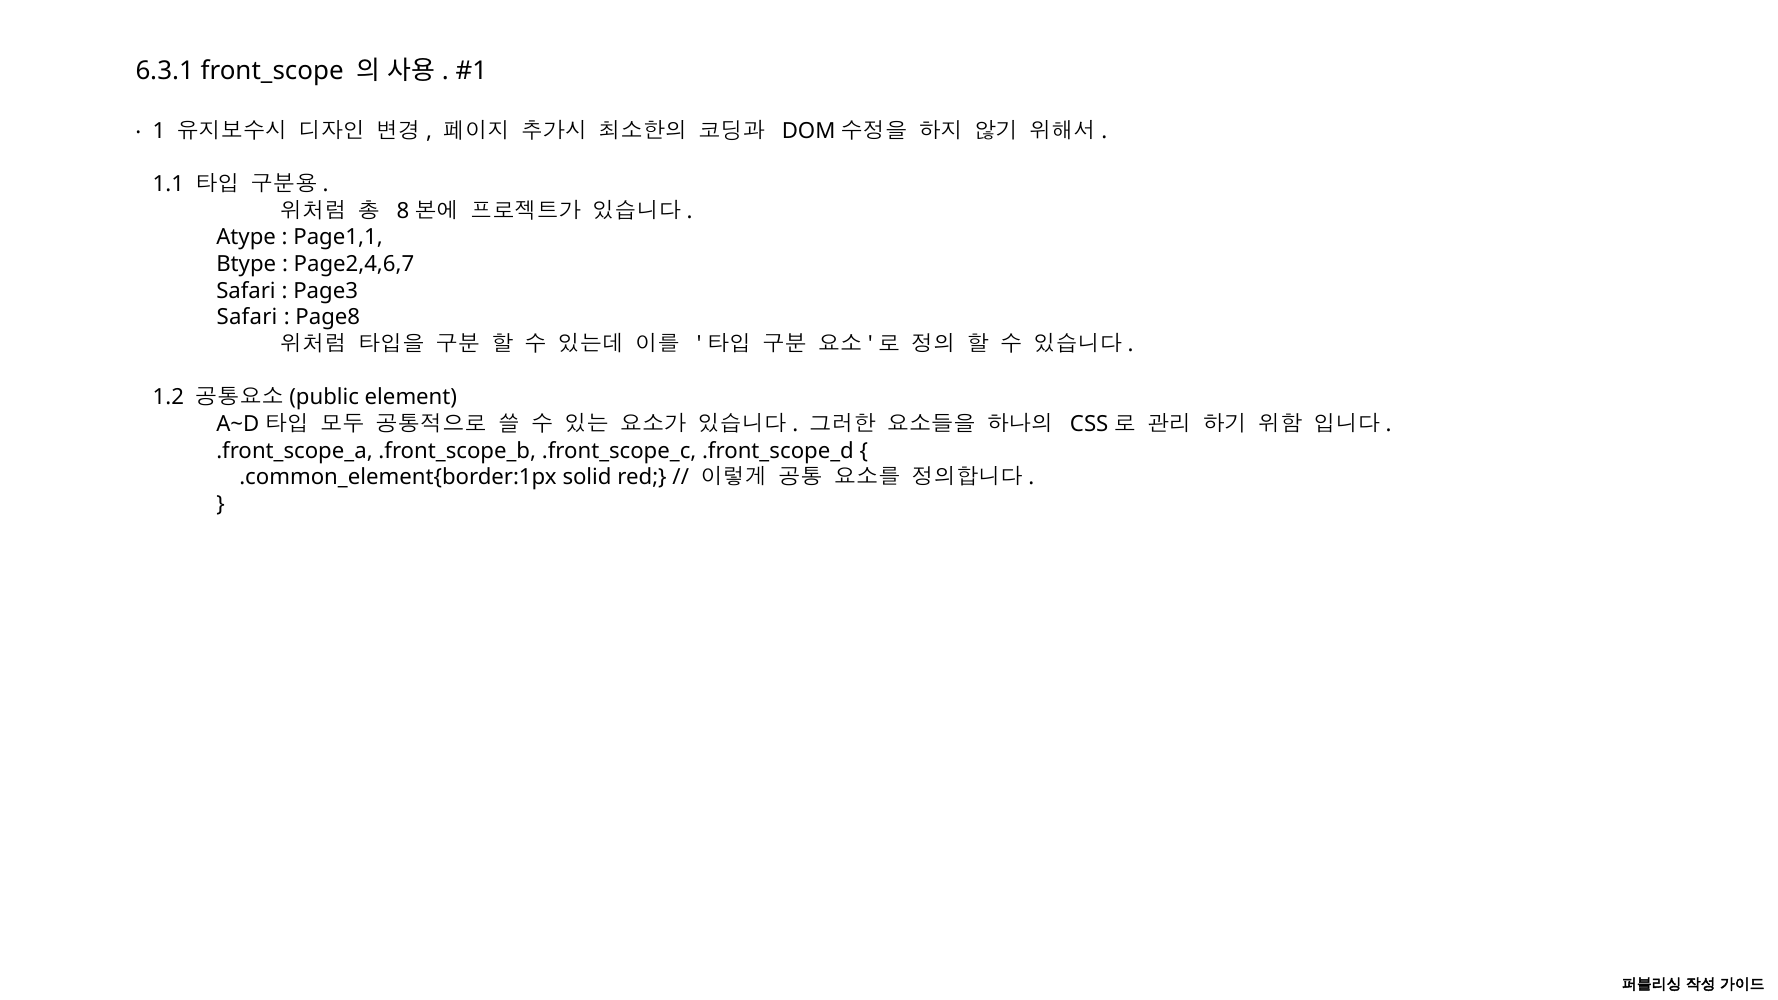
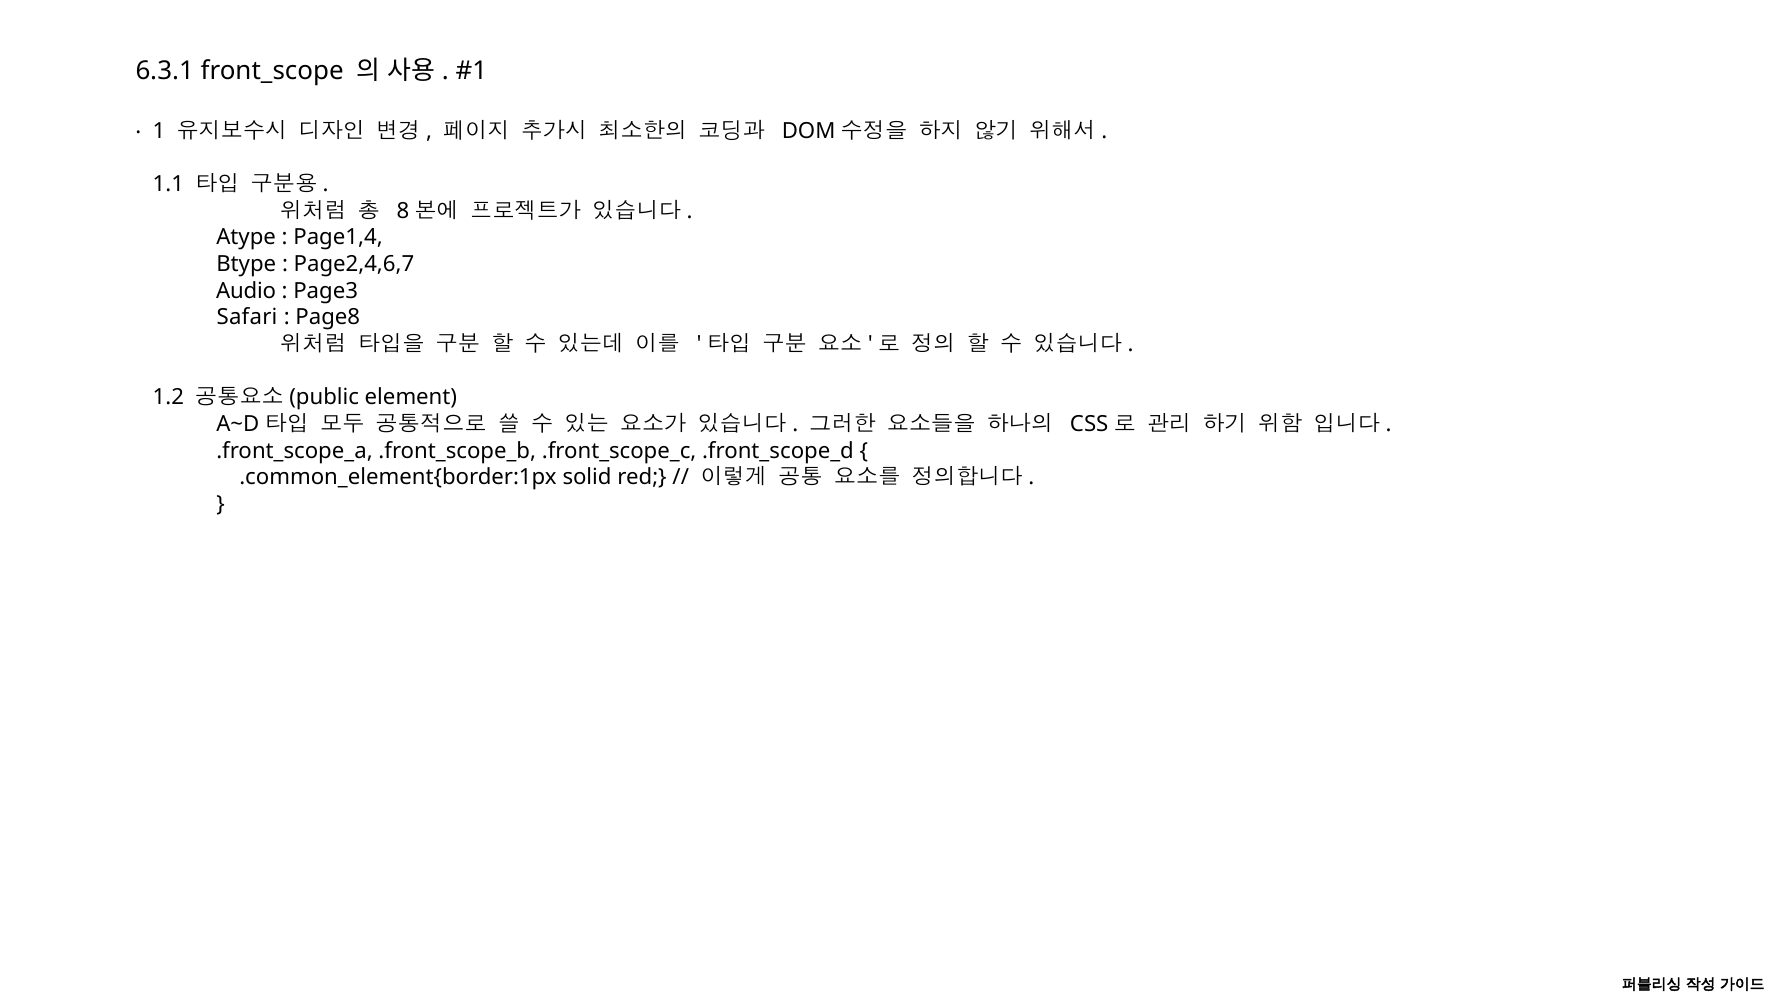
Page1,1: Page1,1 -> Page1,4
Safari at (246, 291): Safari -> Audio
